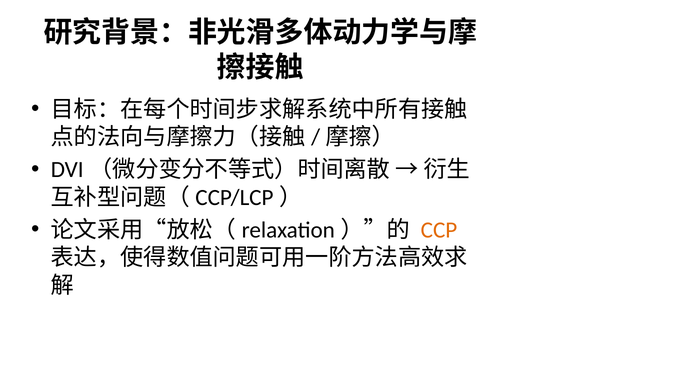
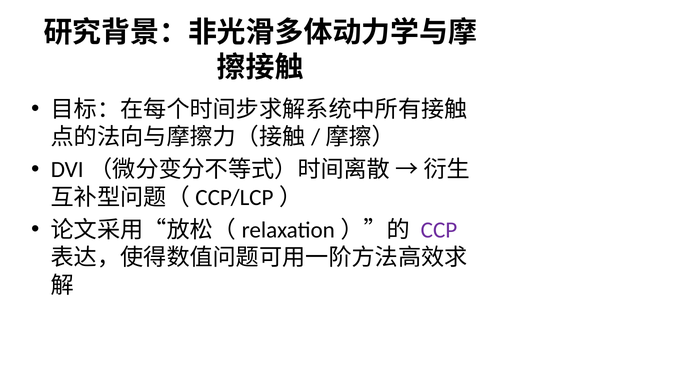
CCP colour: orange -> purple
